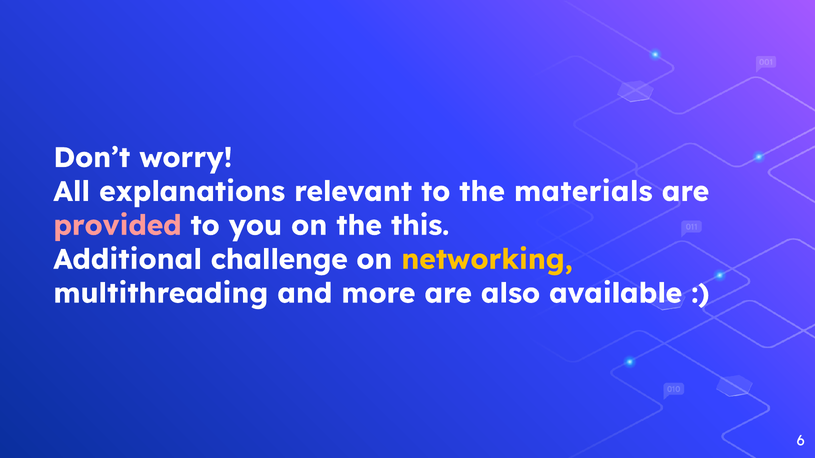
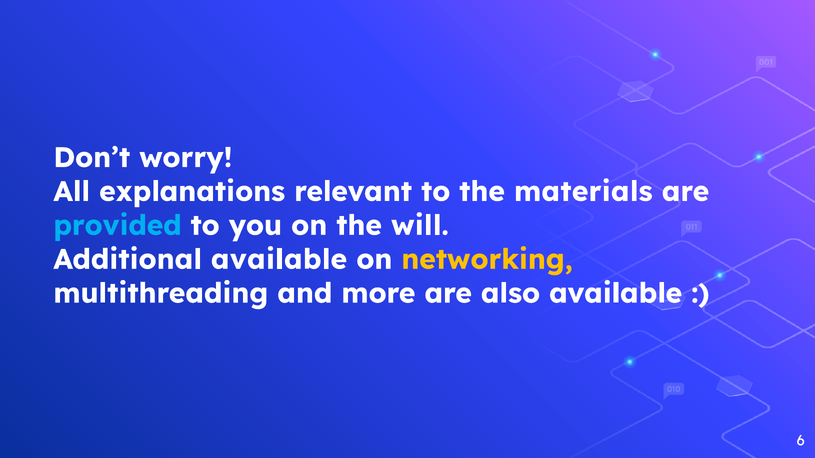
provided colour: pink -> light blue
this: this -> will
Additional challenge: challenge -> available
